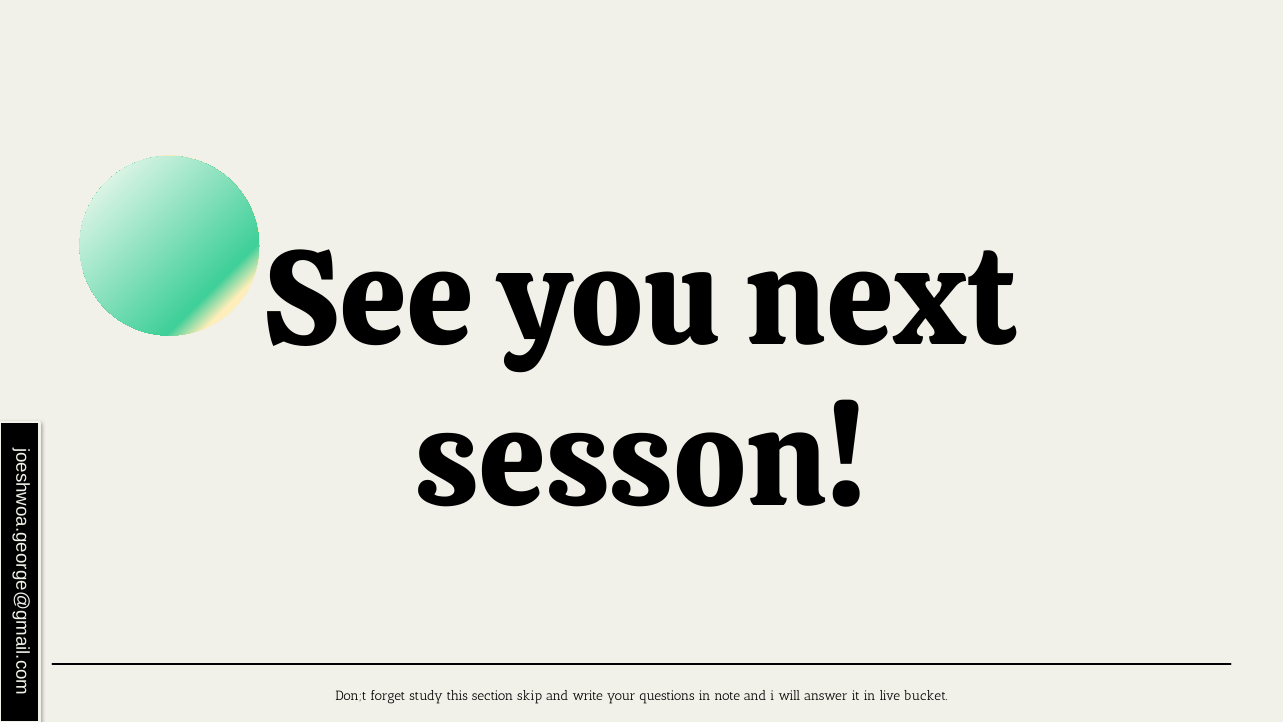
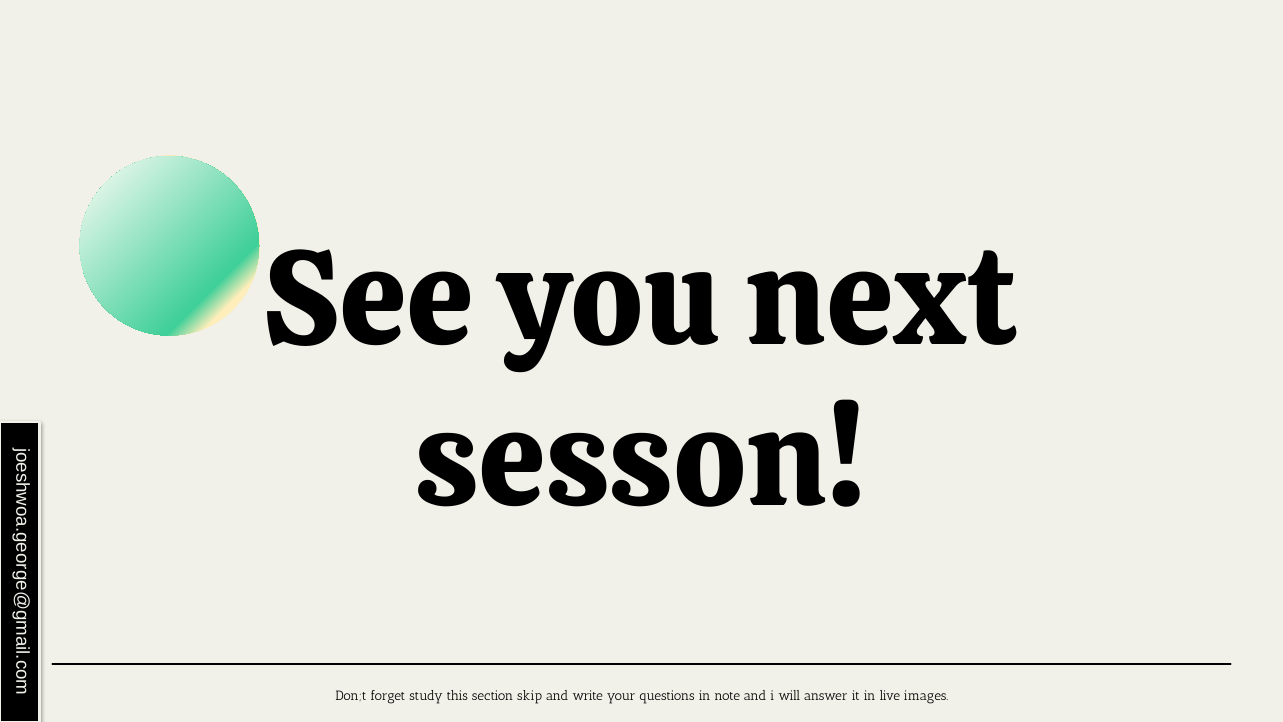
bucket: bucket -> images
